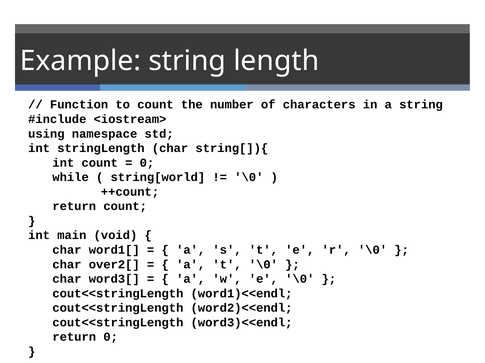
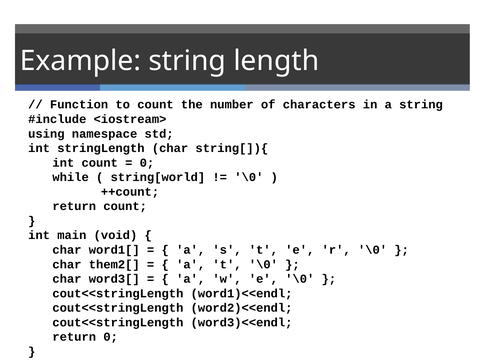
over2[: over2[ -> them2[
